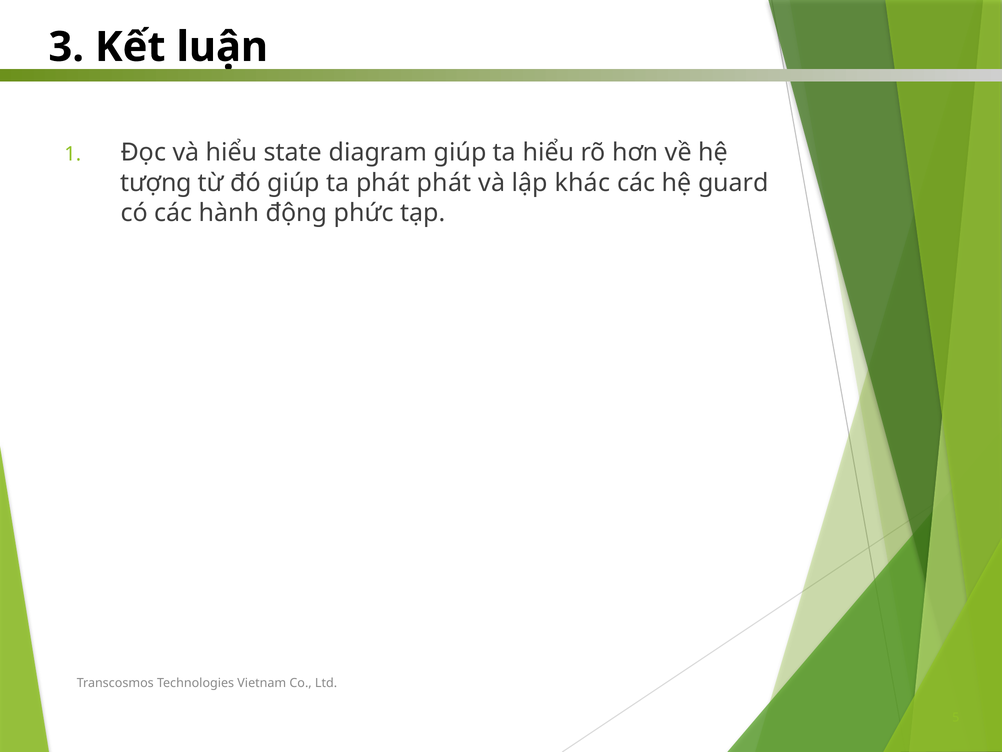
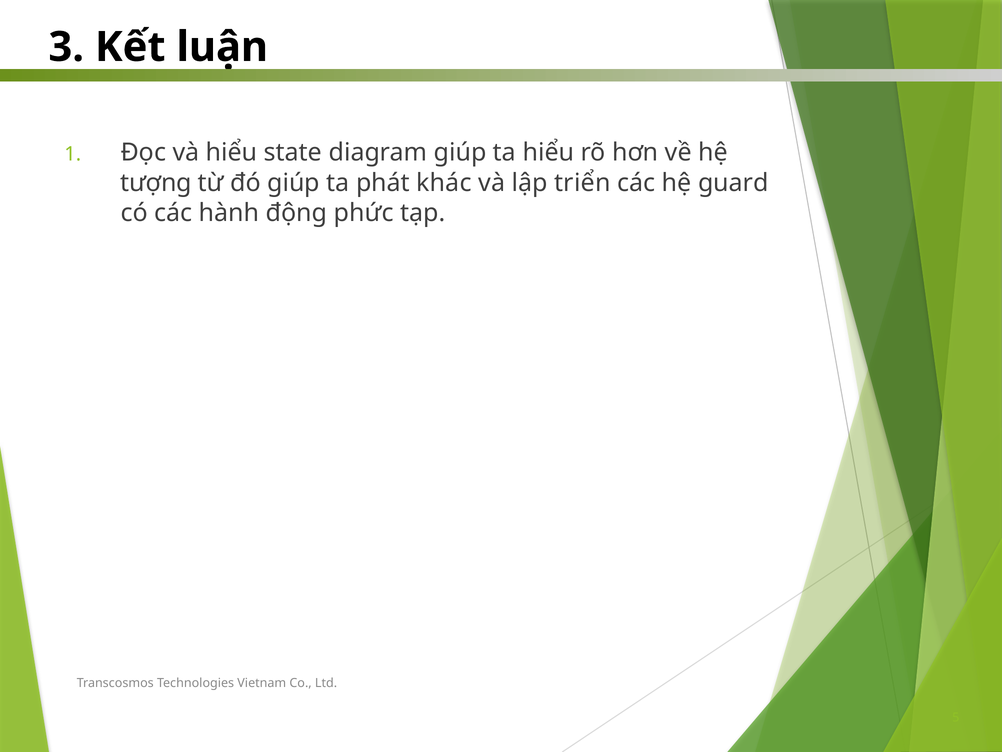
phát phát: phát -> khác
khác: khác -> triển
